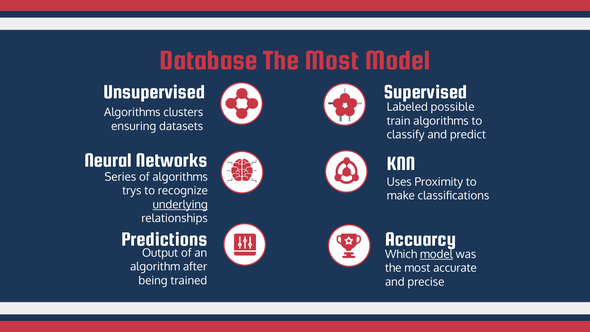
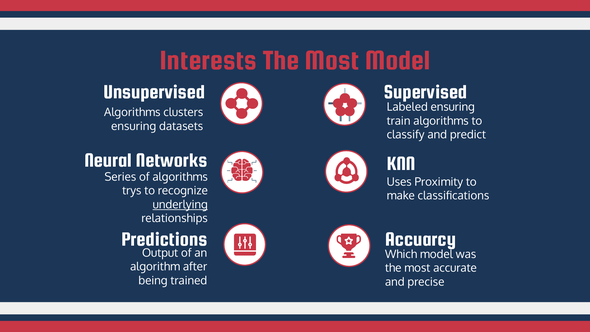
Database: Database -> Interests
Labeled possible: possible -> ensuring
model at (436, 254) underline: present -> none
